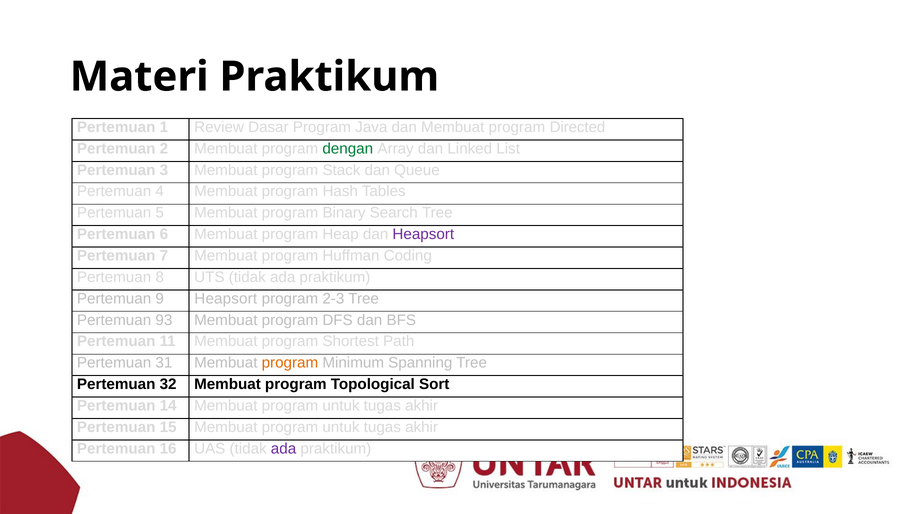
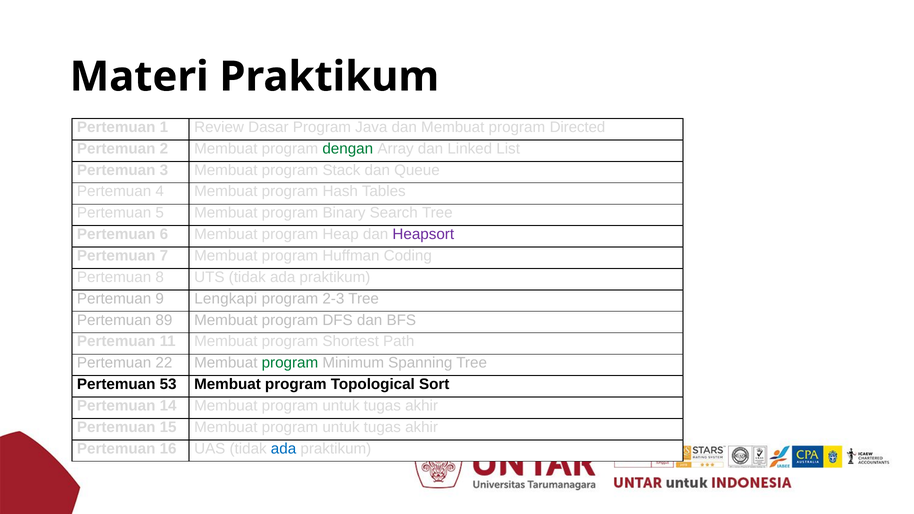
9 Heapsort: Heapsort -> Lengkapi
93: 93 -> 89
31: 31 -> 22
program at (290, 363) colour: orange -> green
32: 32 -> 53
ada at (284, 449) colour: purple -> blue
